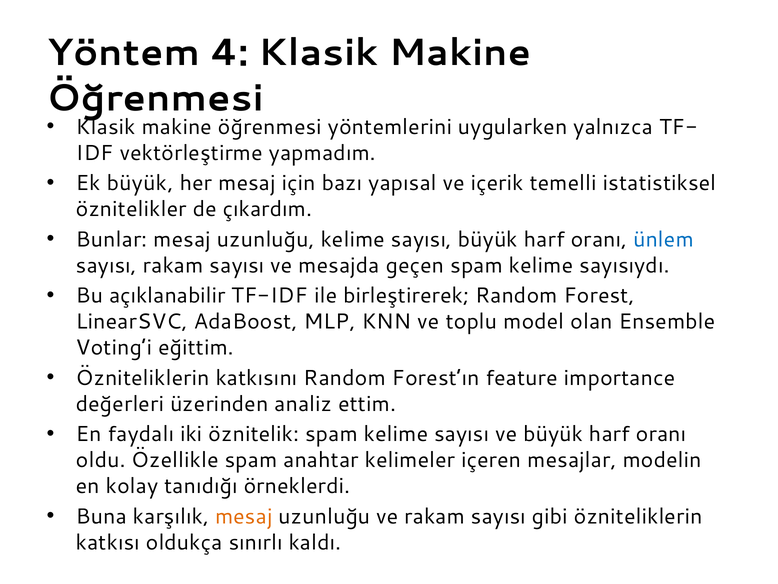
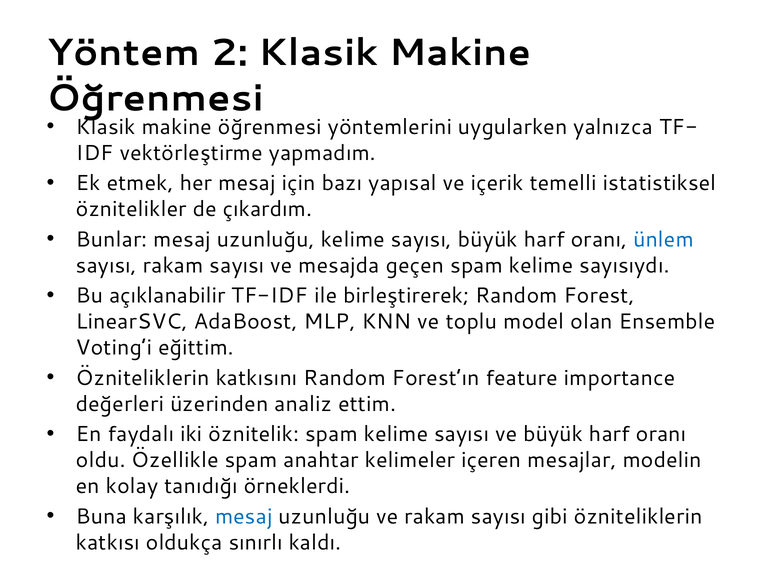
4: 4 -> 2
Ek büyük: büyük -> etmek
mesaj at (244, 516) colour: orange -> blue
